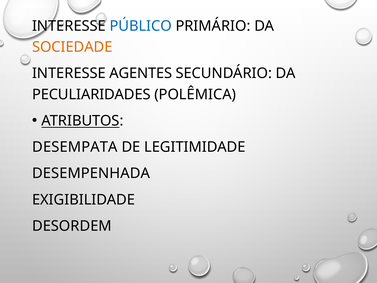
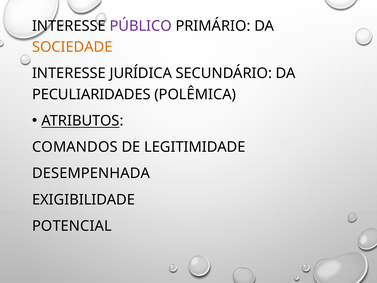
PÚBLICO colour: blue -> purple
AGENTES: AGENTES -> JURÍDICA
DESEMPATA: DESEMPATA -> COMANDOS
DESORDEM: DESORDEM -> POTENCIAL
